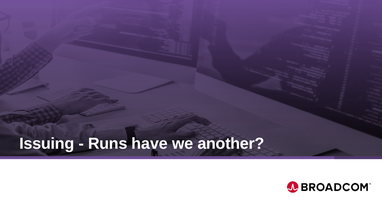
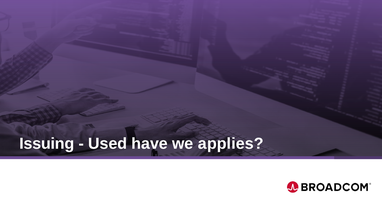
Runs: Runs -> Used
another: another -> applies
